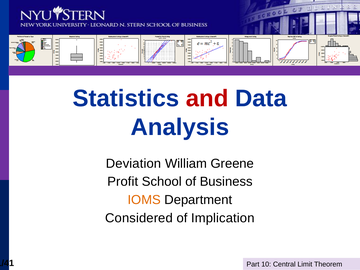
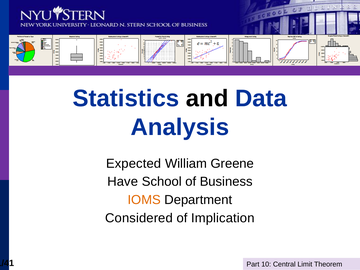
and colour: red -> black
Deviation: Deviation -> Expected
Profit: Profit -> Have
